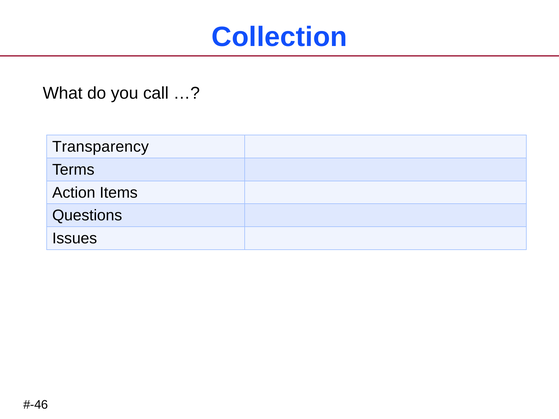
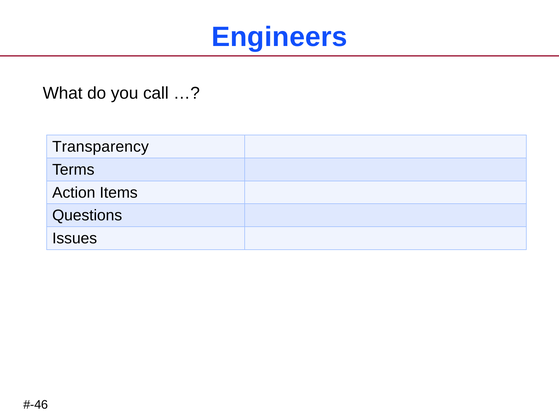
Collection: Collection -> Engineers
